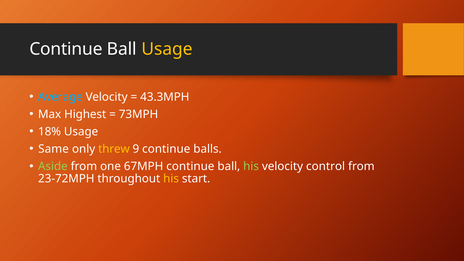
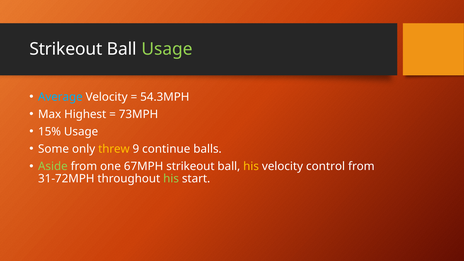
Continue at (66, 49): Continue -> Strikeout
Usage at (167, 49) colour: yellow -> light green
43.3MPH: 43.3MPH -> 54.3MPH
18%: 18% -> 15%
Same: Same -> Some
67MPH continue: continue -> strikeout
his at (251, 166) colour: light green -> yellow
23-72MPH: 23-72MPH -> 31-72MPH
his at (171, 179) colour: yellow -> light green
